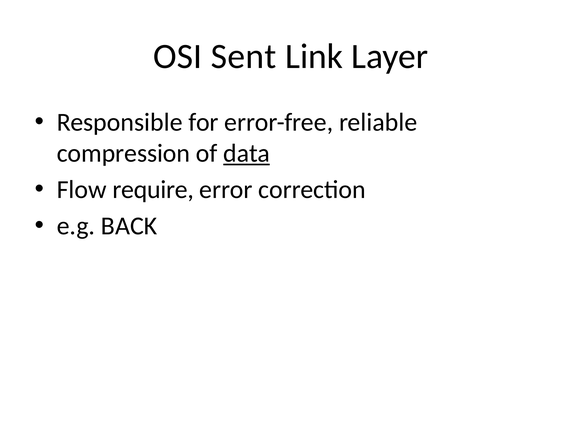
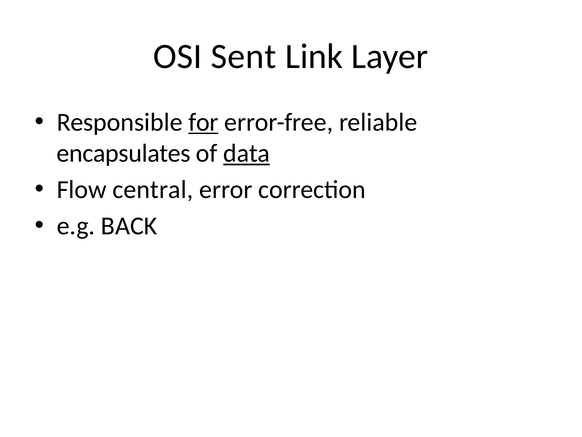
for underline: none -> present
compression: compression -> encapsulates
require: require -> central
